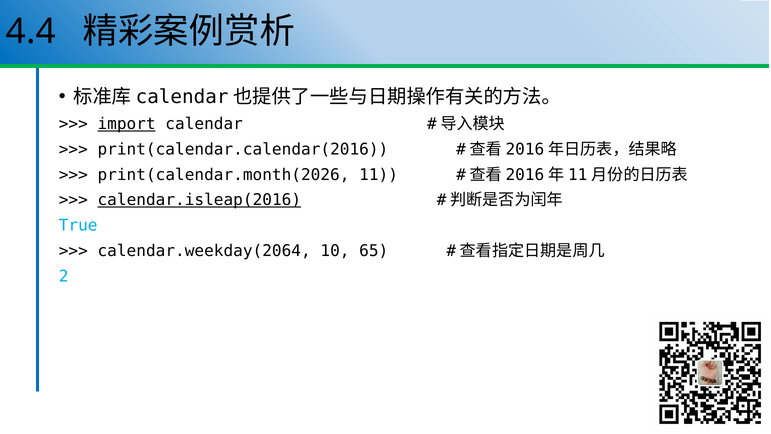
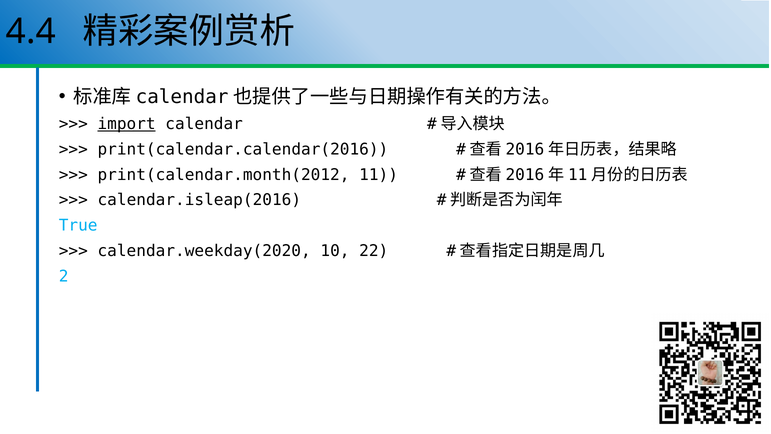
print(calendar.month(2026: print(calendar.month(2026 -> print(calendar.month(2012
calendar.isleap(2016 underline: present -> none
calendar.weekday(2064: calendar.weekday(2064 -> calendar.weekday(2020
65: 65 -> 22
